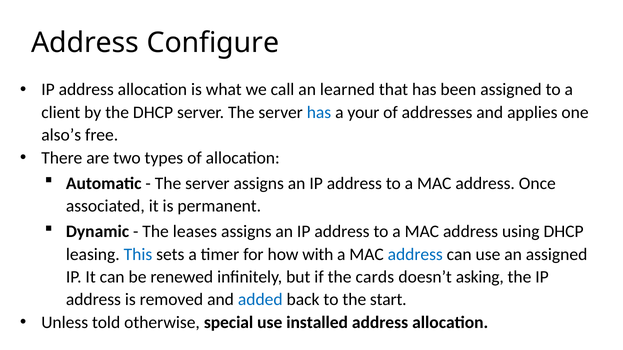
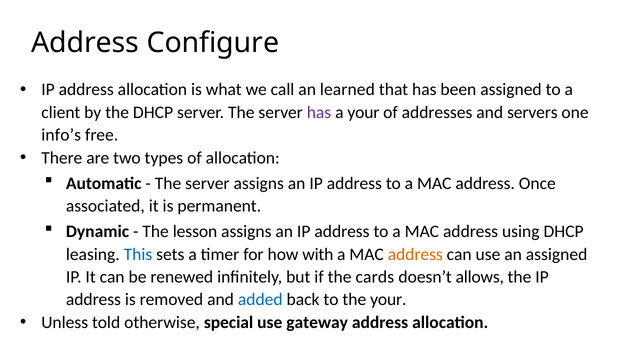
has at (319, 112) colour: blue -> purple
applies: applies -> servers
also’s: also’s -> info’s
leases: leases -> lesson
address at (415, 255) colour: blue -> orange
asking: asking -> allows
the start: start -> your
installed: installed -> gateway
